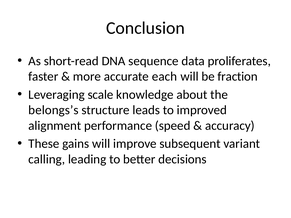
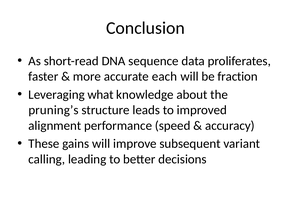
scale: scale -> what
belongs’s: belongs’s -> pruning’s
